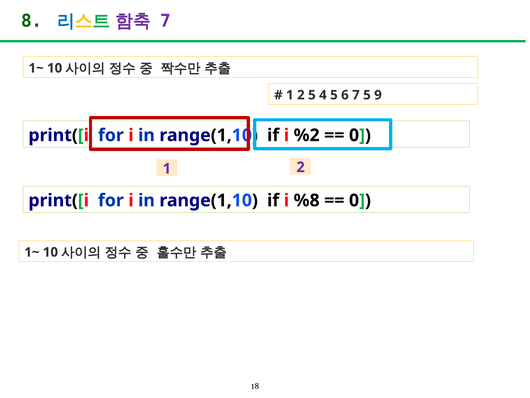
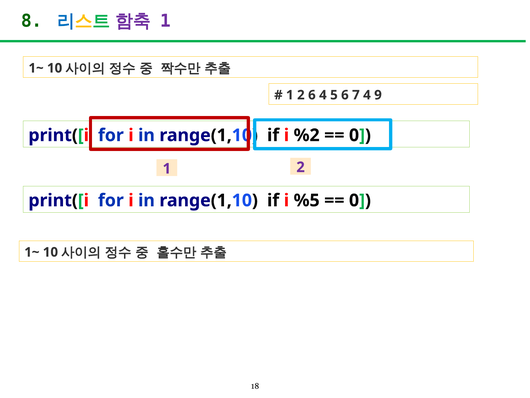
7 at (165, 21): 7 -> 1
2 5: 5 -> 6
7 5: 5 -> 4
%8: %8 -> %5
